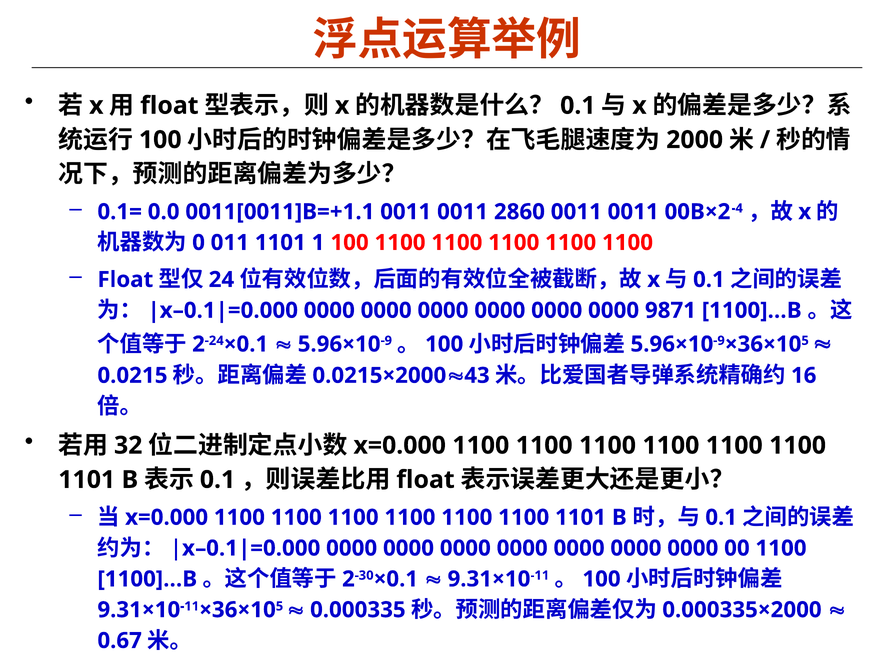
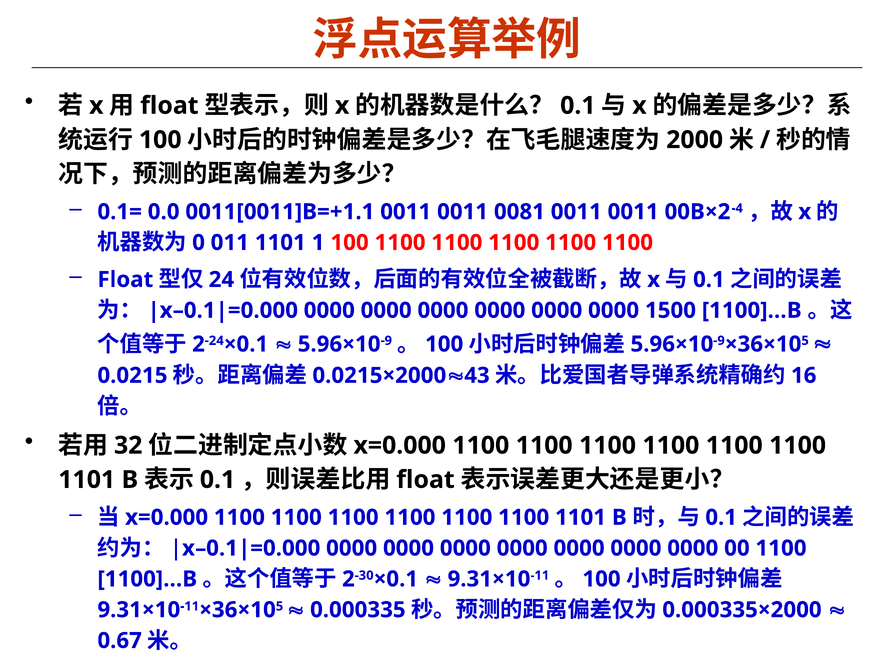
2860: 2860 -> 0081
9871: 9871 -> 1500
